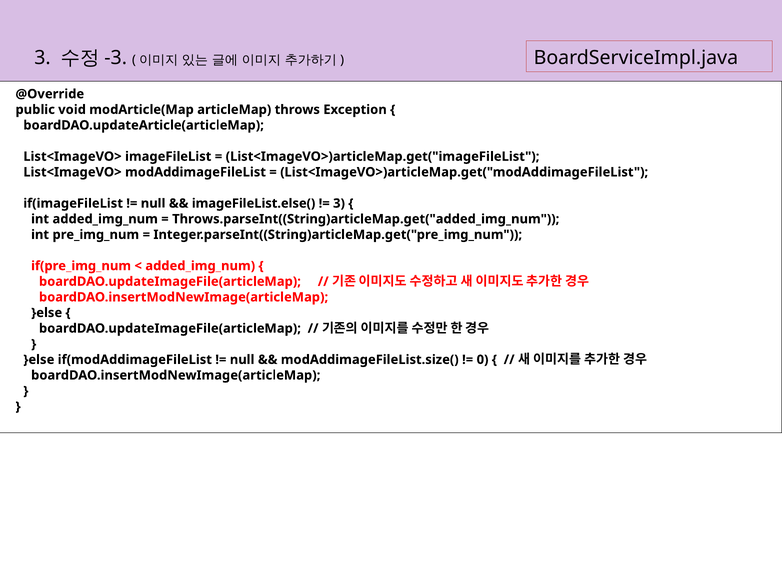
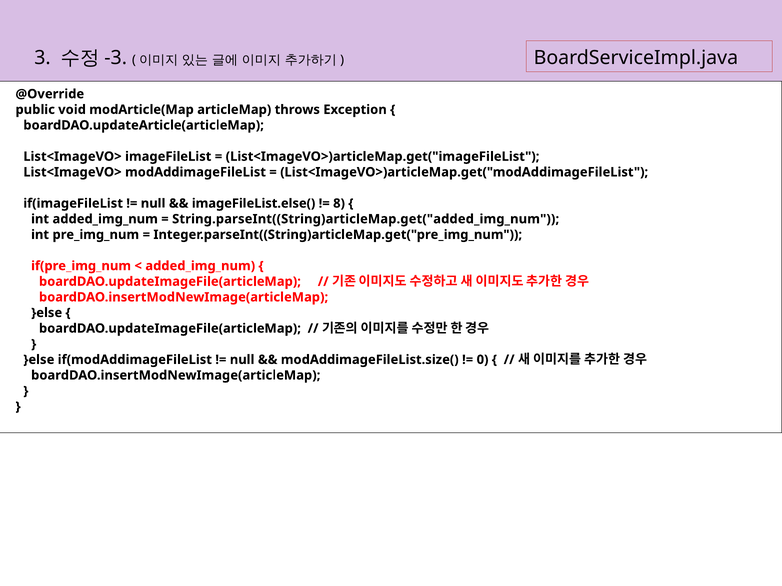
3 at (339, 204): 3 -> 8
Throws.parseInt((String)articleMap.get("added_img_num: Throws.parseInt((String)articleMap.get("added_img_num -> String.parseInt((String)articleMap.get("added_img_num
